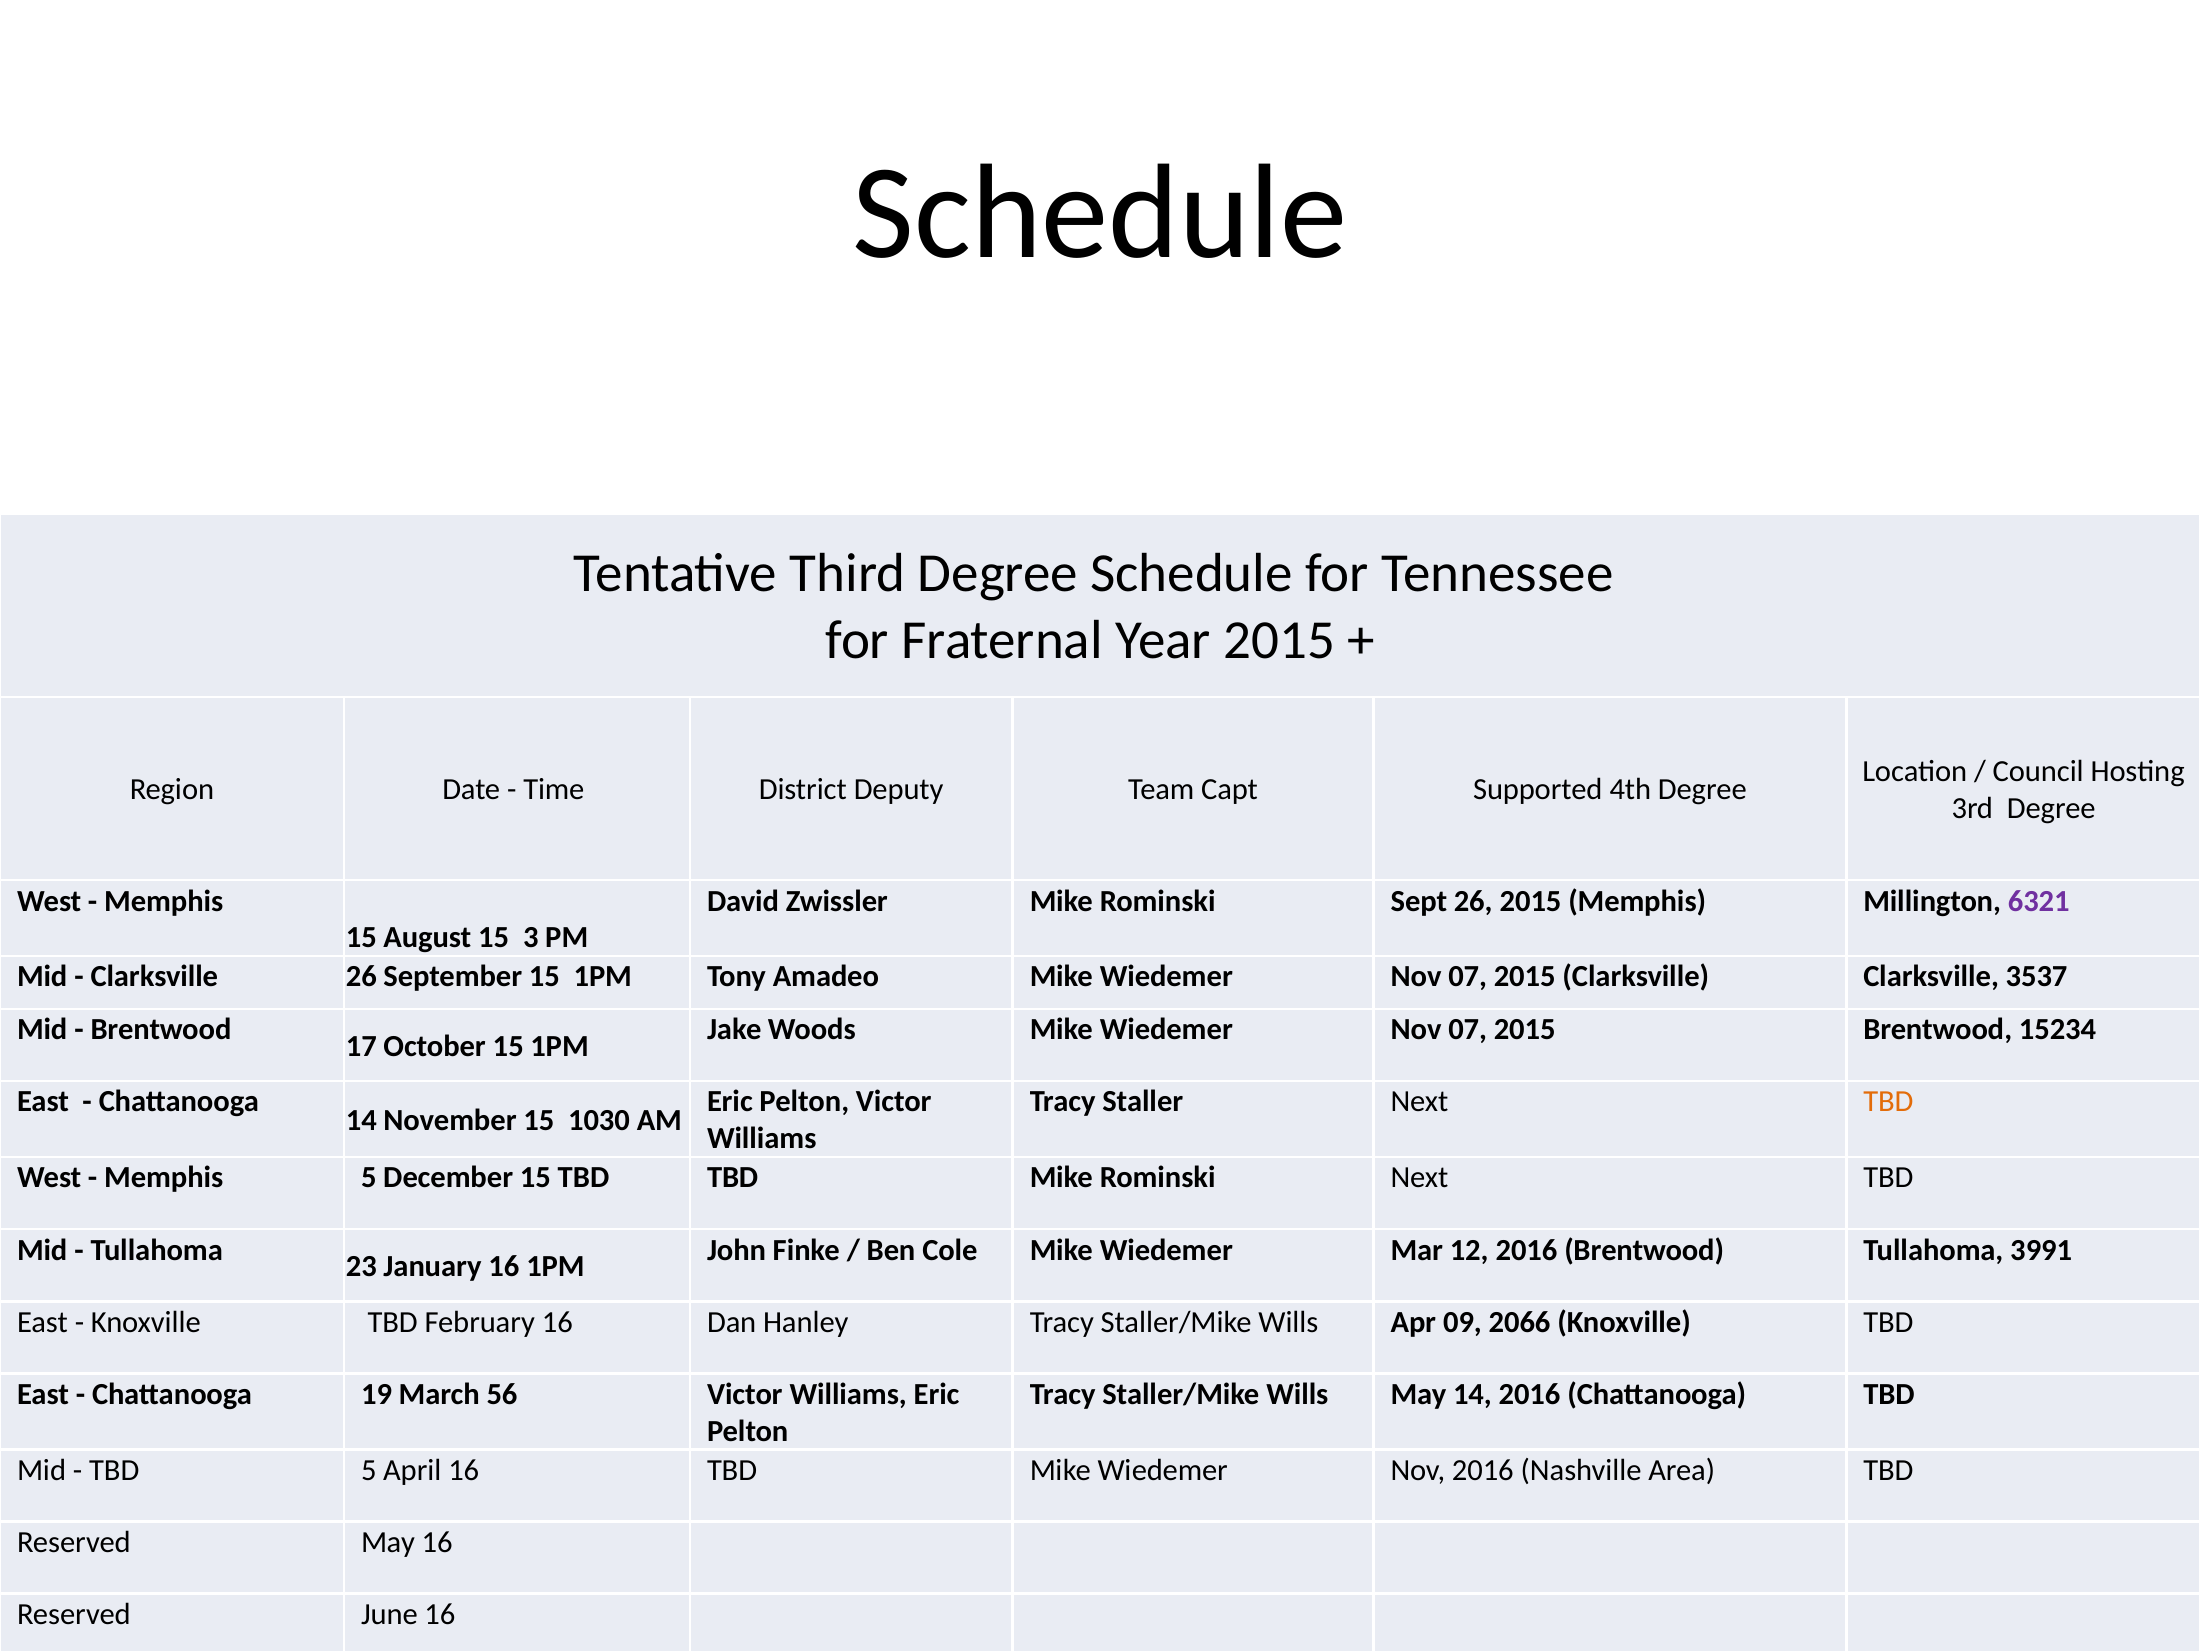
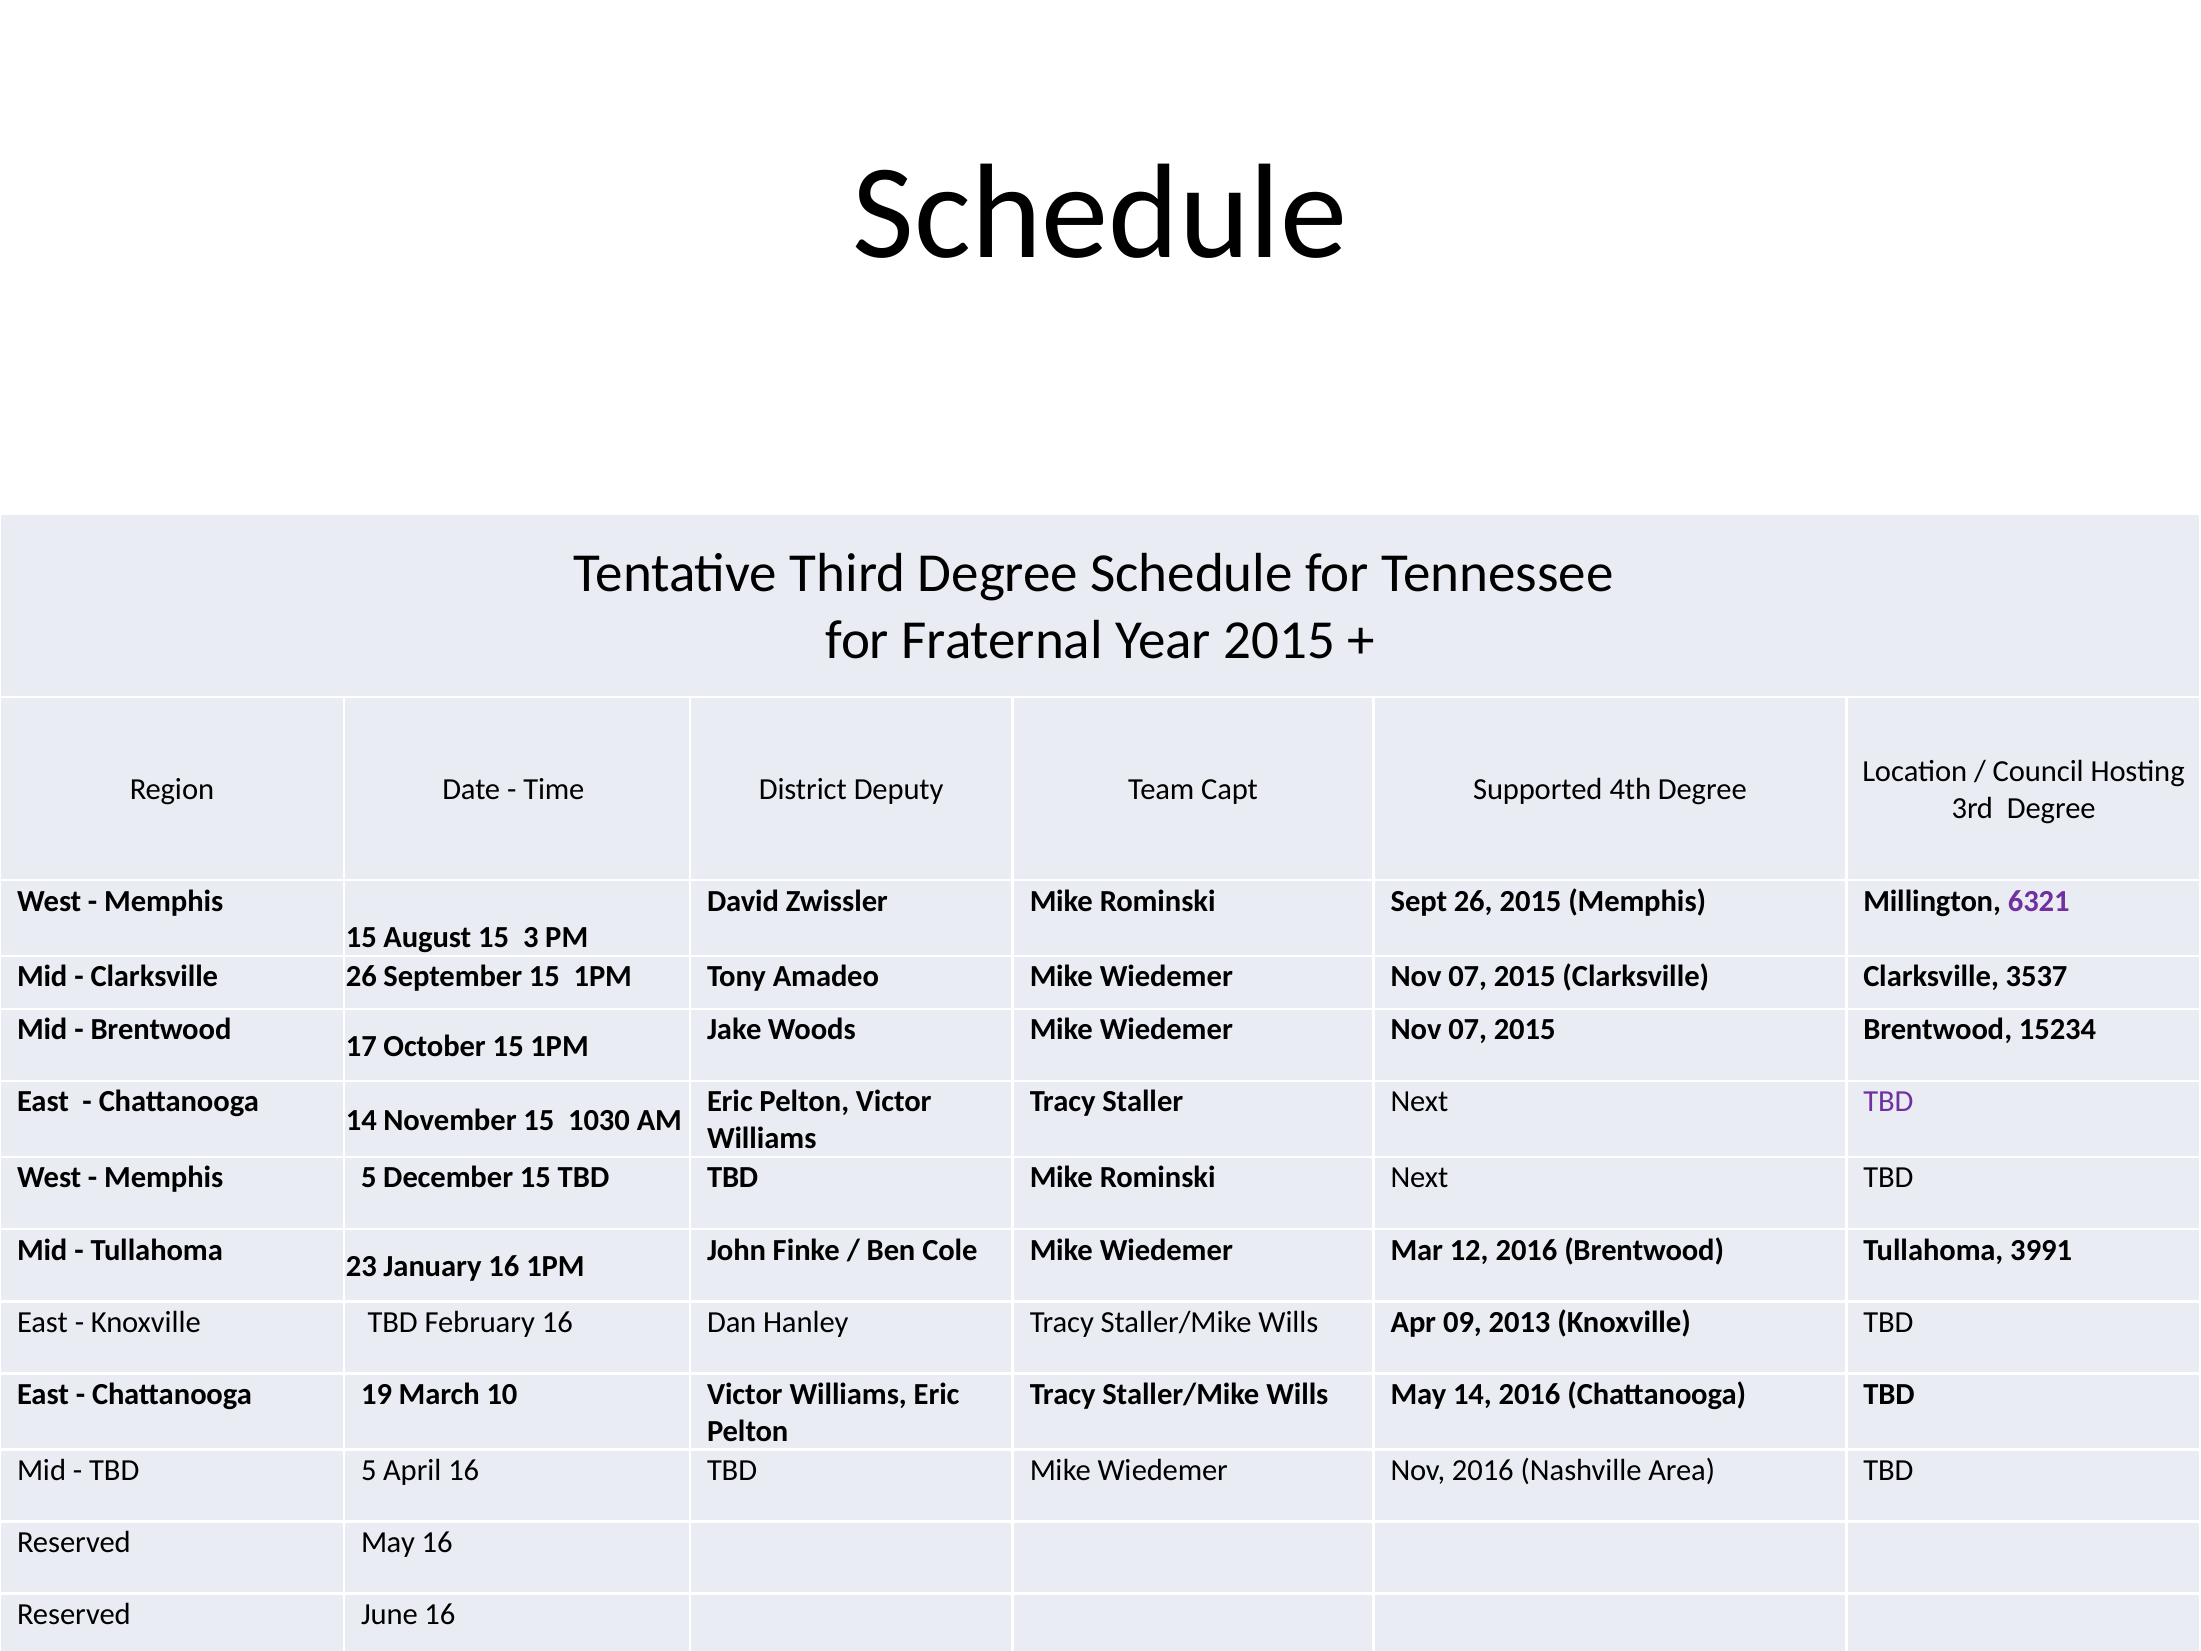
TBD at (1888, 1101) colour: orange -> purple
2066: 2066 -> 2013
56: 56 -> 10
